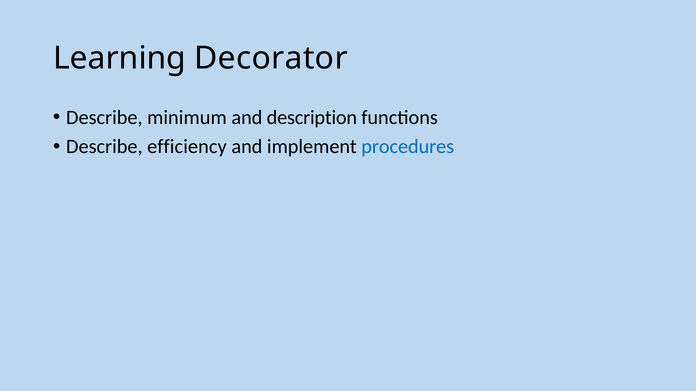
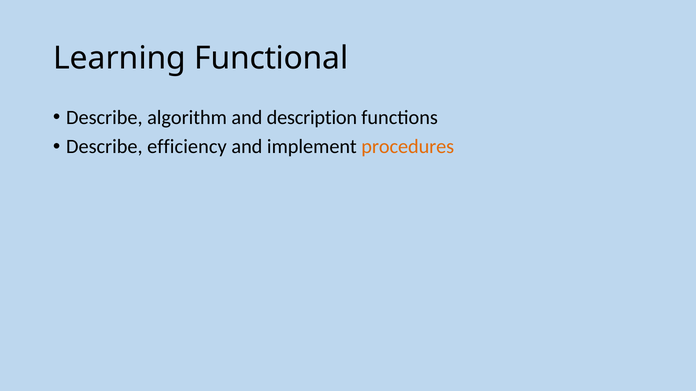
Decorator: Decorator -> Functional
minimum: minimum -> algorithm
procedures colour: blue -> orange
